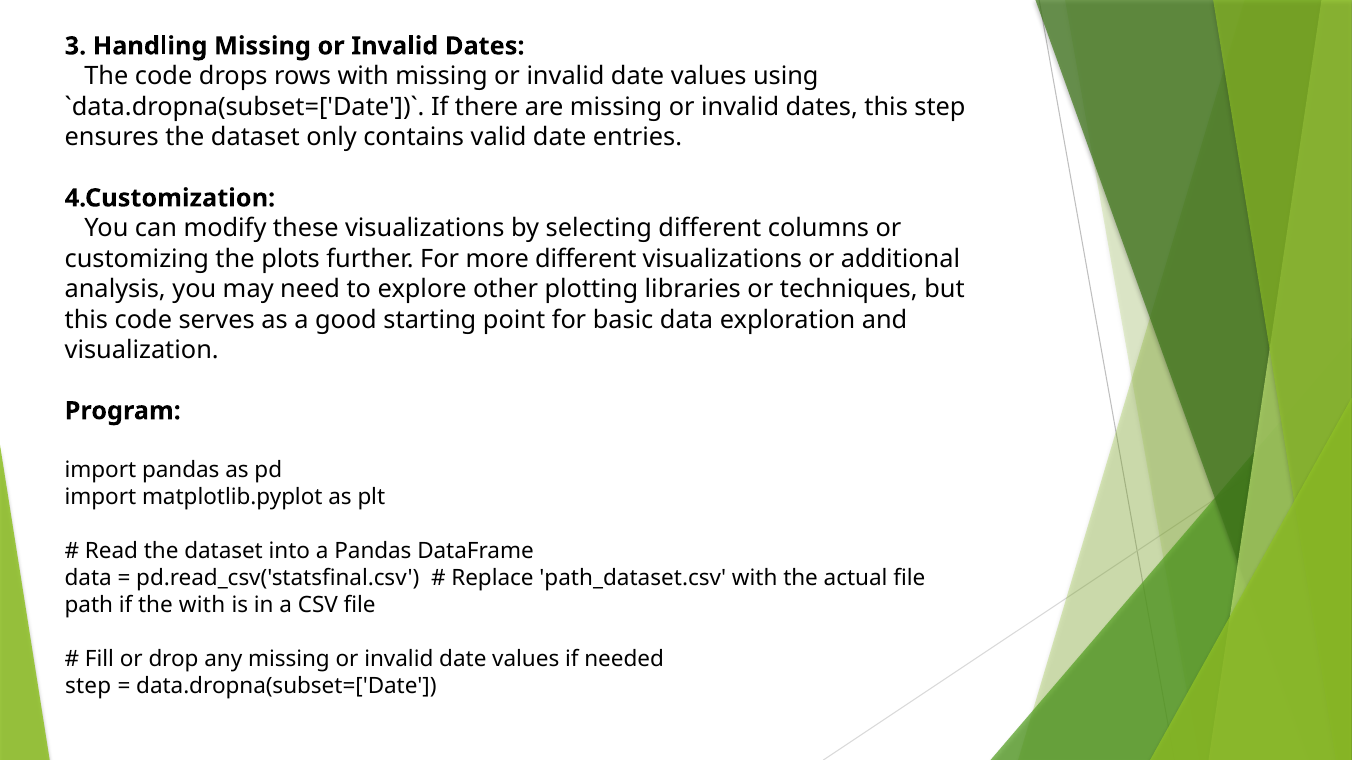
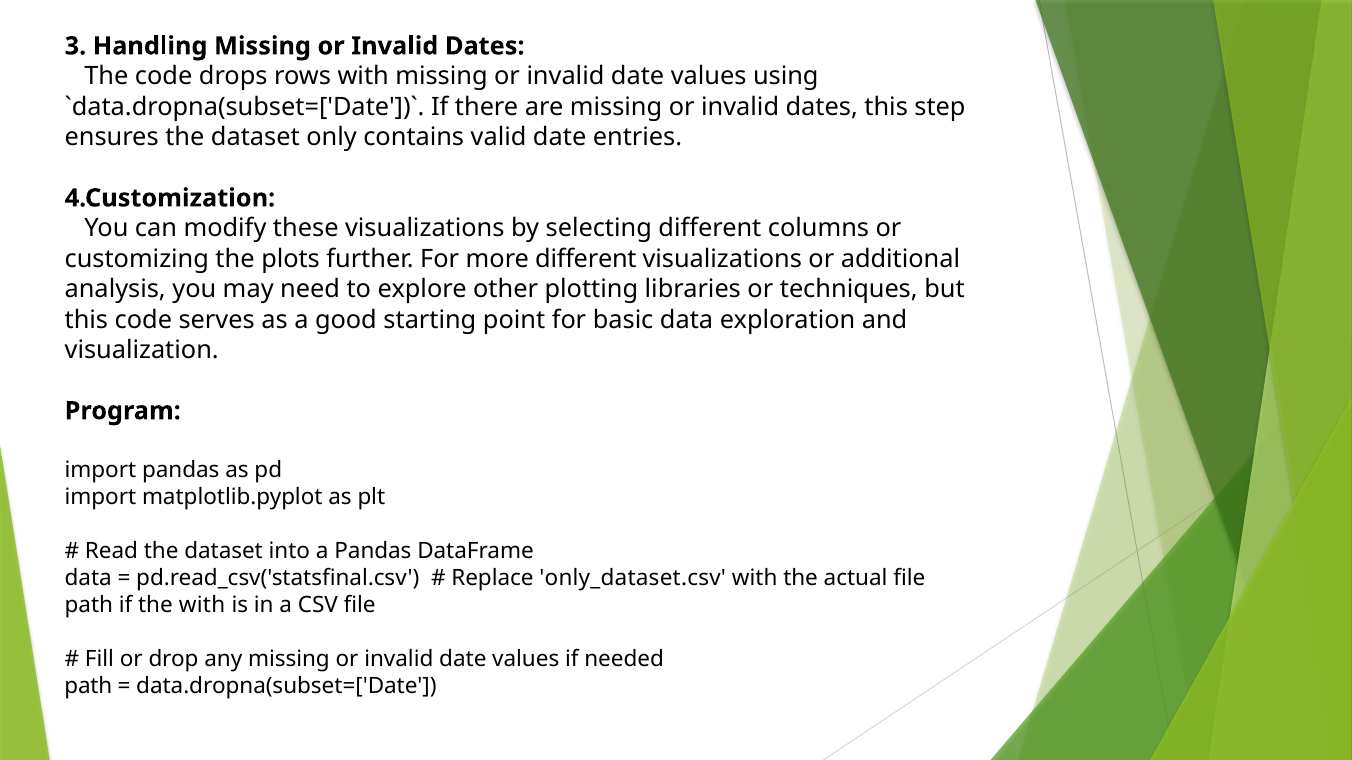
path_dataset.csv: path_dataset.csv -> only_dataset.csv
step at (88, 686): step -> path
